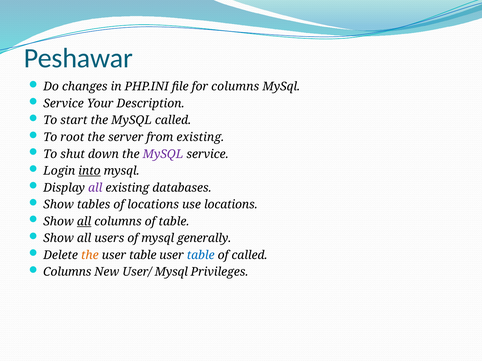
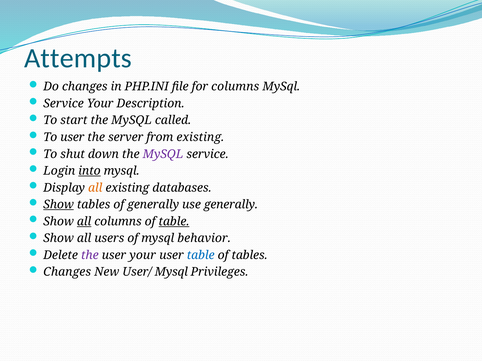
Peshawar: Peshawar -> Attempts
To root: root -> user
all at (95, 188) colour: purple -> orange
Show at (59, 205) underline: none -> present
of locations: locations -> generally
use locations: locations -> generally
table at (174, 222) underline: none -> present
generally: generally -> behavior
the at (90, 255) colour: orange -> purple
table at (143, 255): table -> your
of called: called -> tables
Columns at (67, 272): Columns -> Changes
